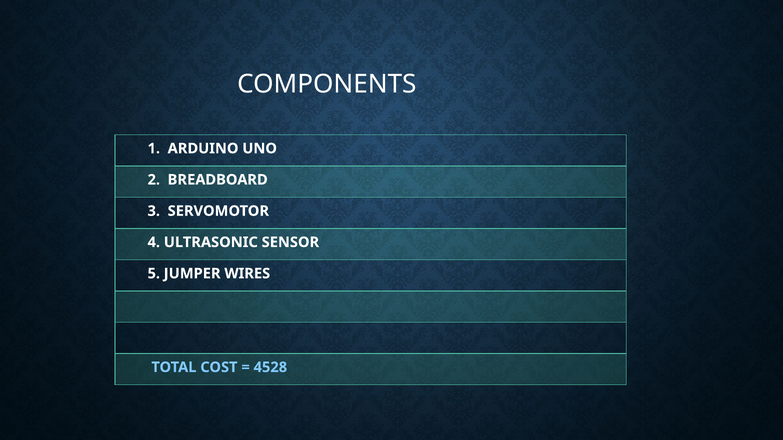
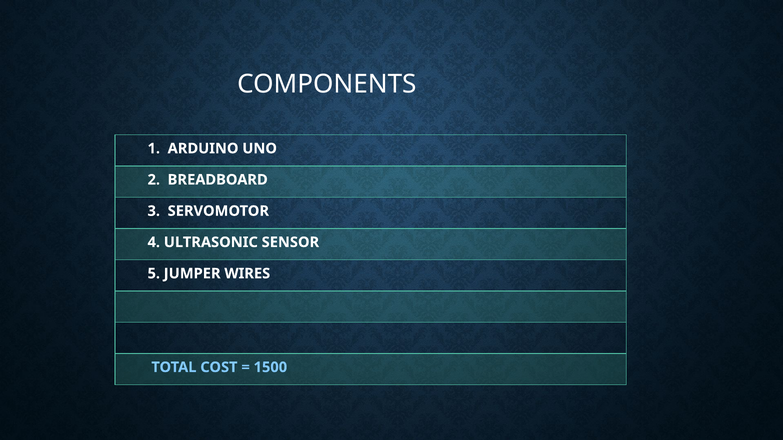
4528: 4528 -> 1500
